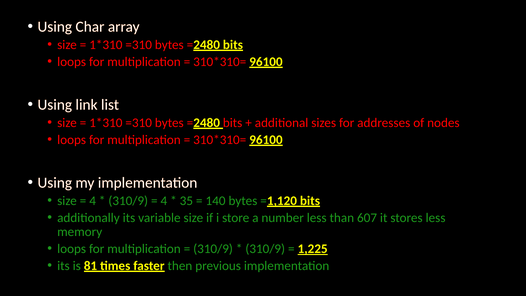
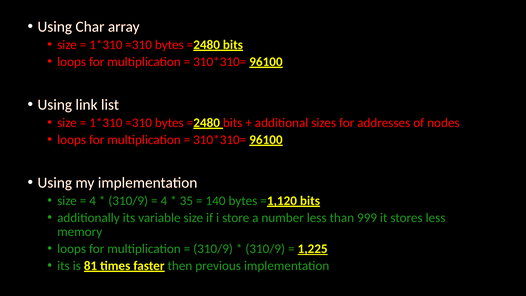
607: 607 -> 999
